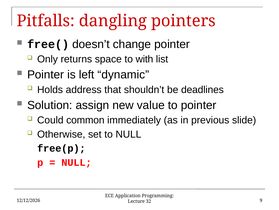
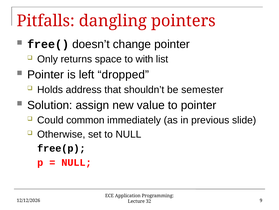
dynamic: dynamic -> dropped
deadlines: deadlines -> semester
